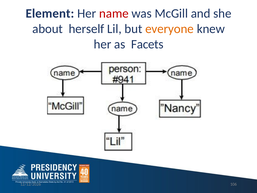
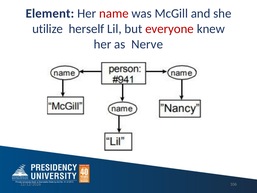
about: about -> utilize
everyone colour: orange -> red
Facets: Facets -> Nerve
